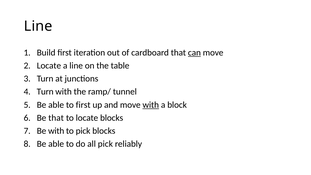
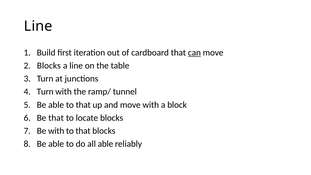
Locate at (49, 66): Locate -> Blocks
able to first: first -> that
with at (151, 105) underline: present -> none
pick at (83, 131): pick -> that
all pick: pick -> able
